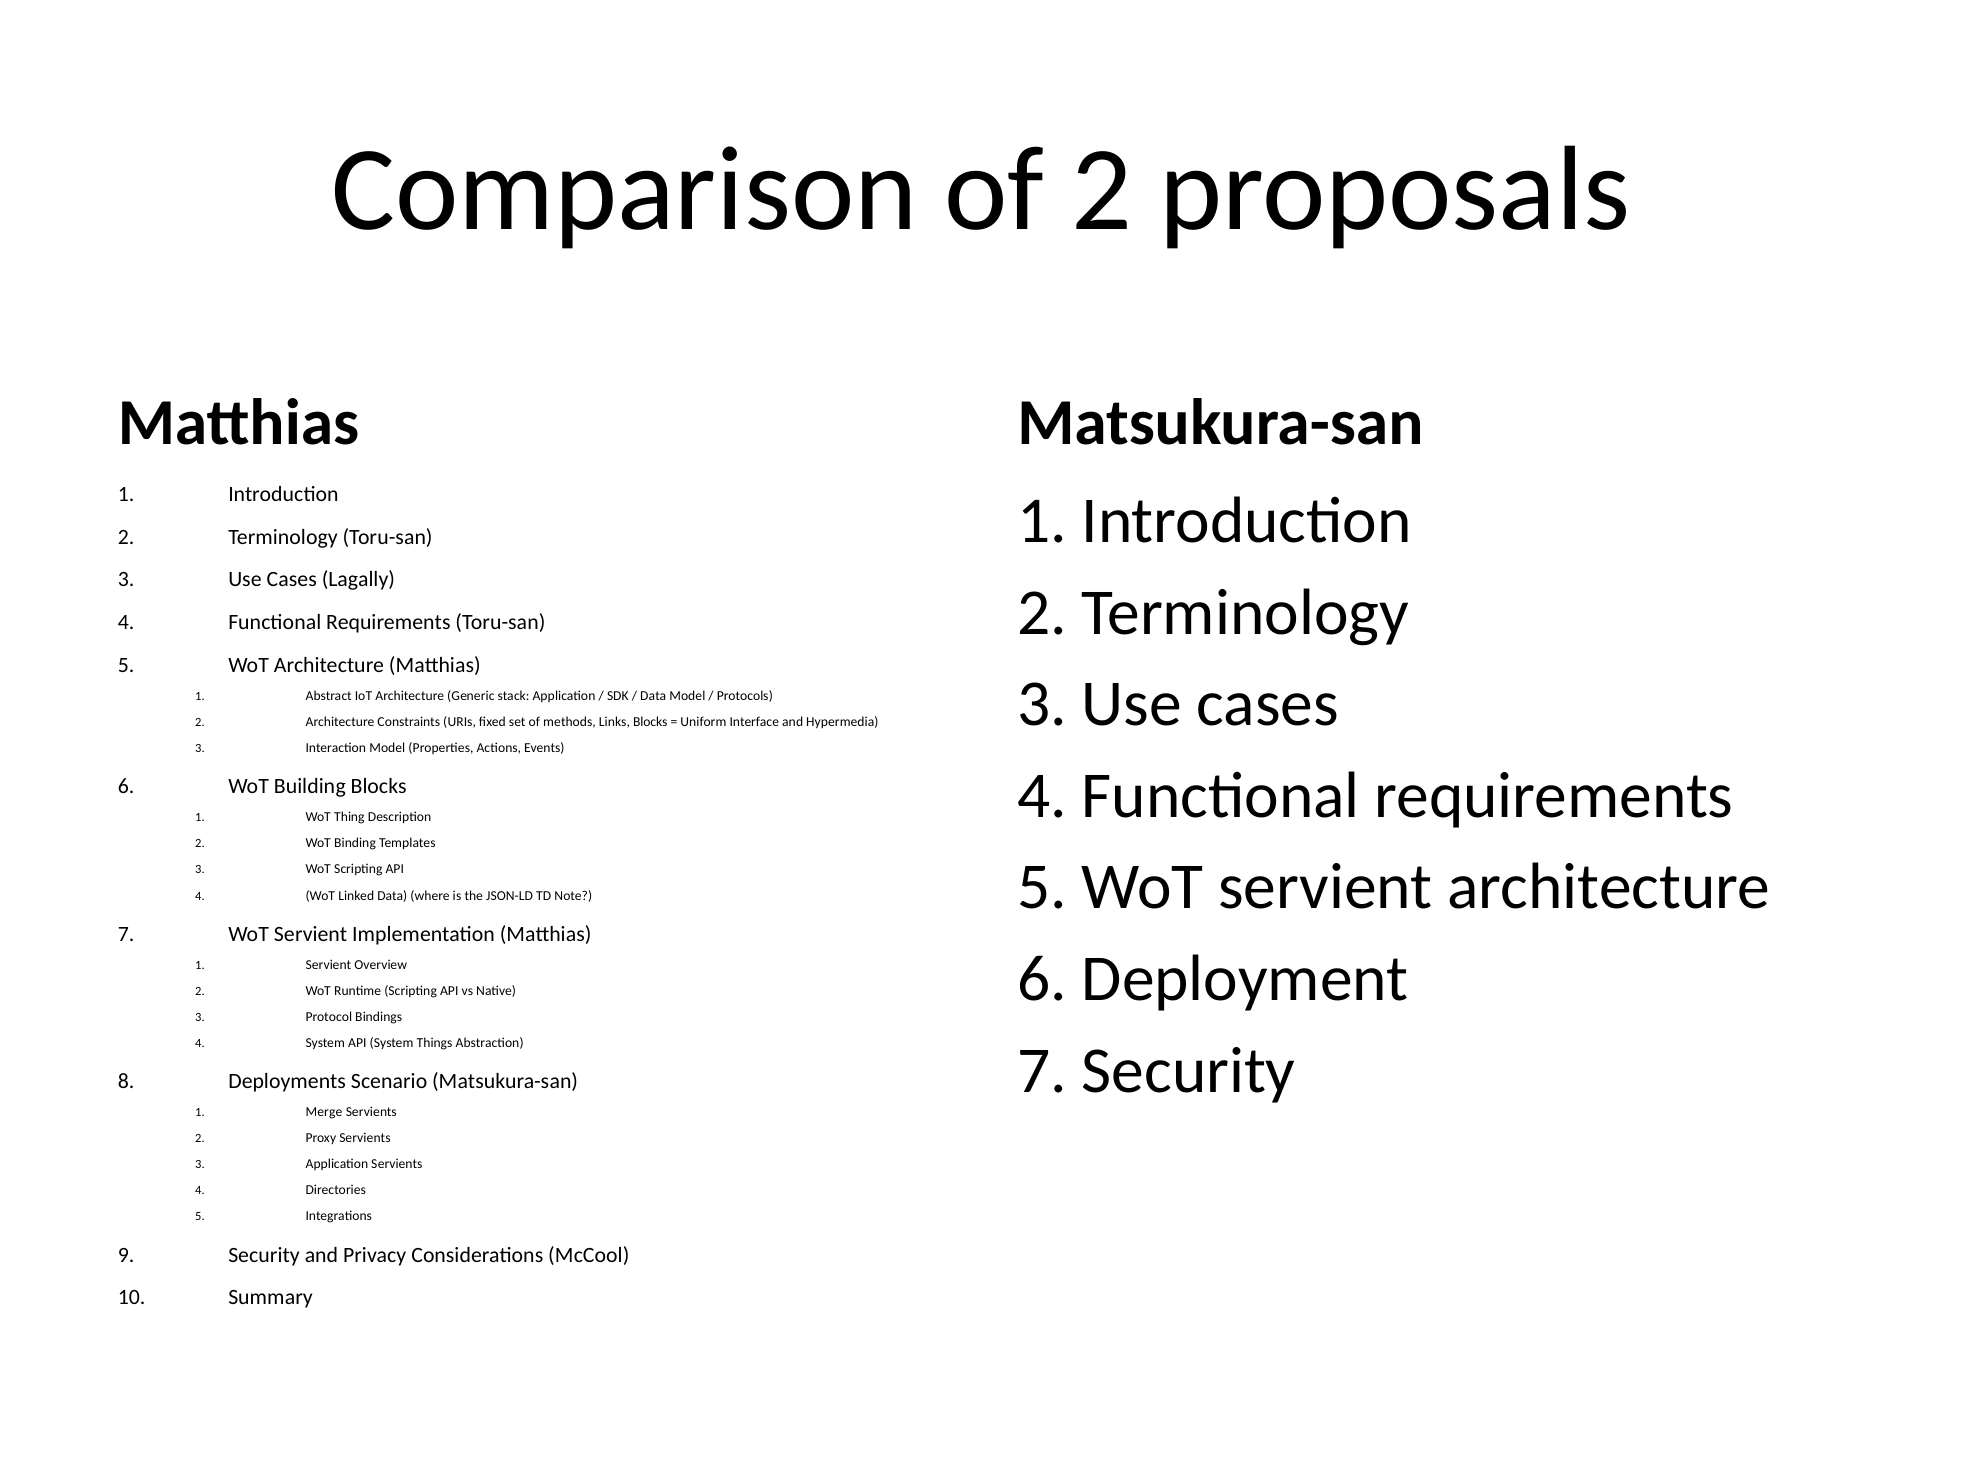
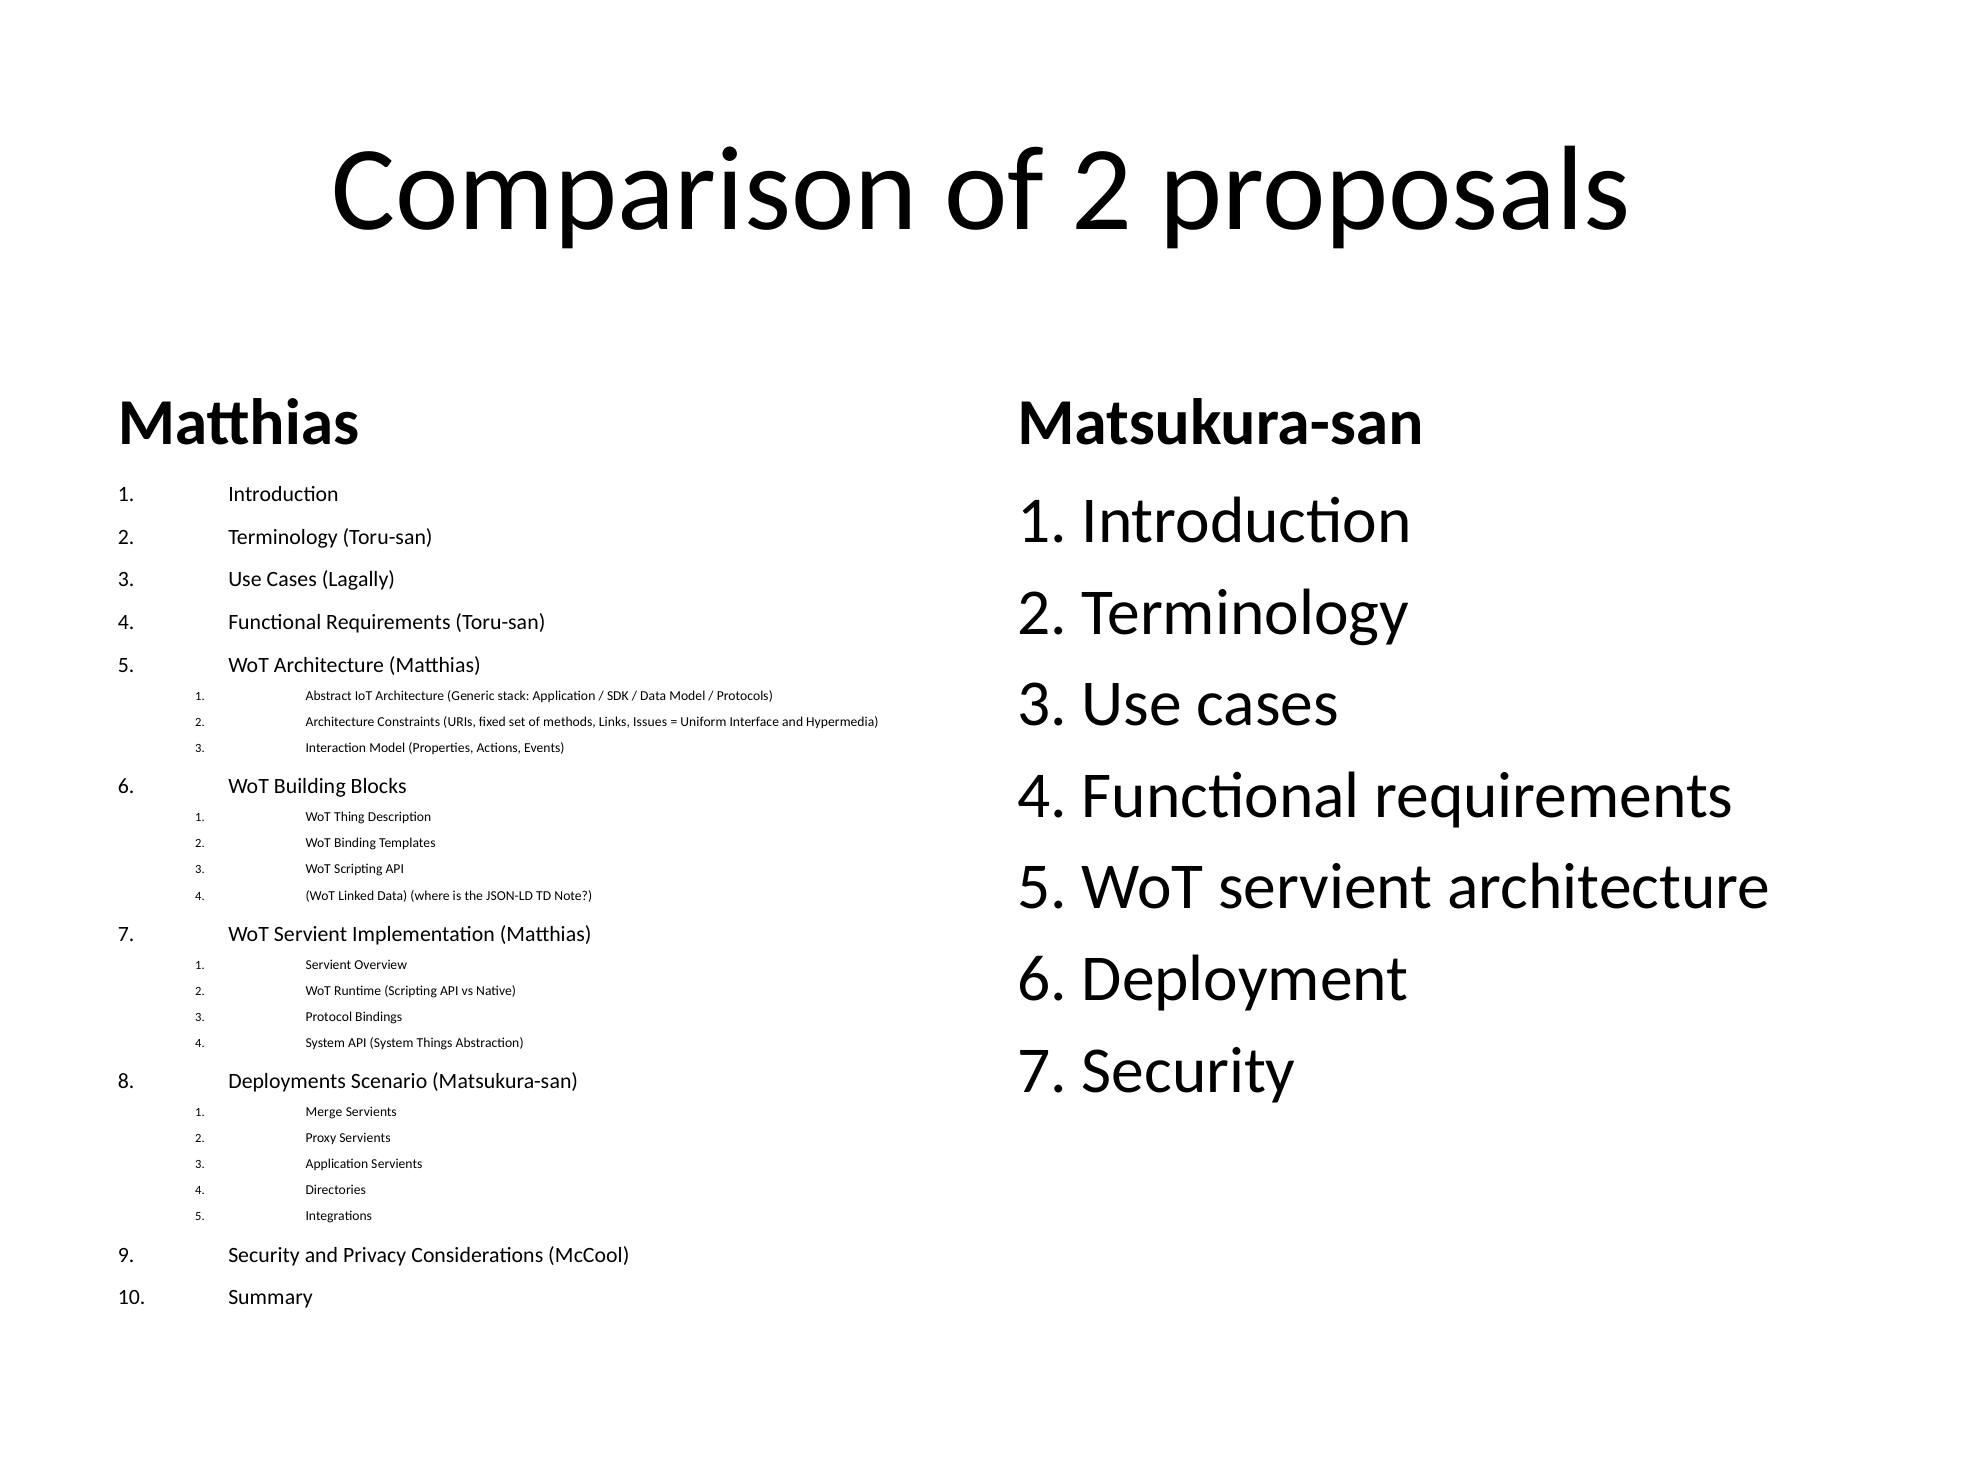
Links Blocks: Blocks -> Issues
